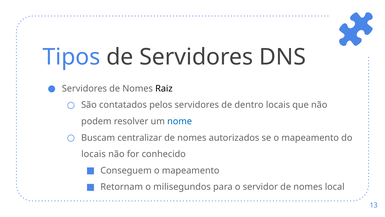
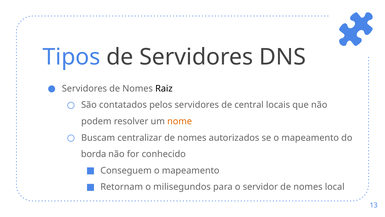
dentro: dentro -> central
nome colour: blue -> orange
locais at (94, 154): locais -> borda
